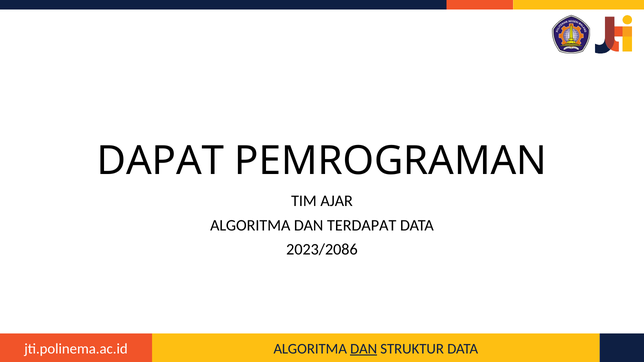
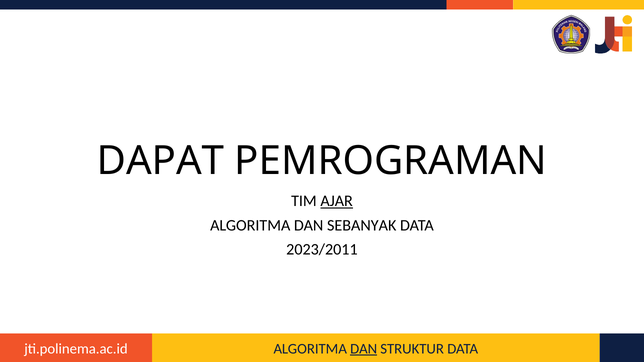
AJAR underline: none -> present
TERDAPAT: TERDAPAT -> SEBANYAK
2023/2086: 2023/2086 -> 2023/2011
